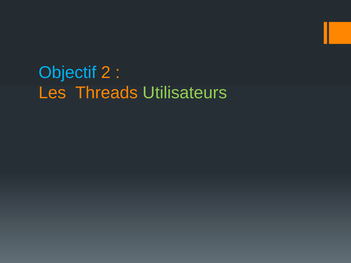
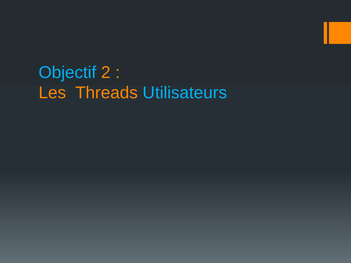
Utilisateurs colour: light green -> light blue
